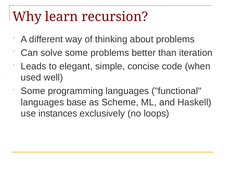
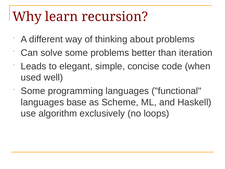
instances: instances -> algorithm
